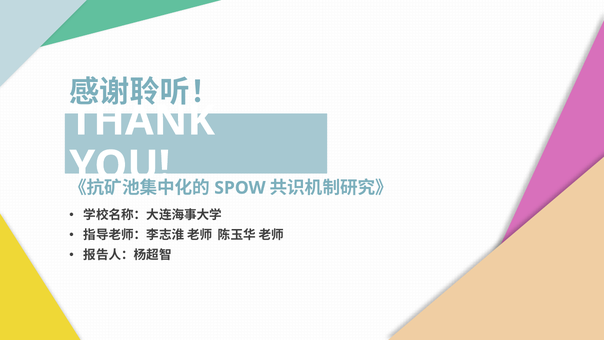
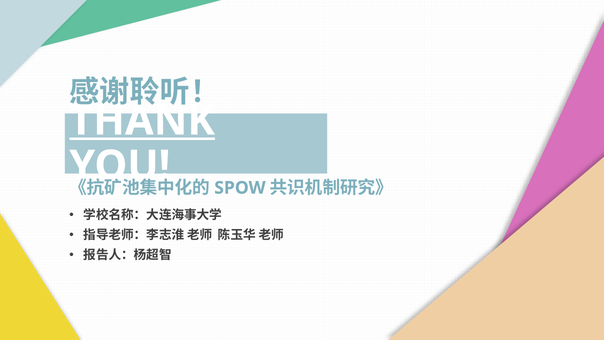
THANK underline: none -> present
